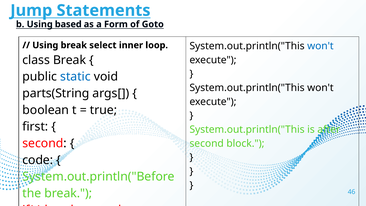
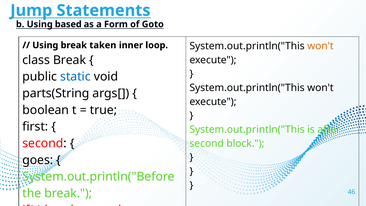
won't at (320, 46) colour: blue -> orange
select: select -> taken
code: code -> goes
